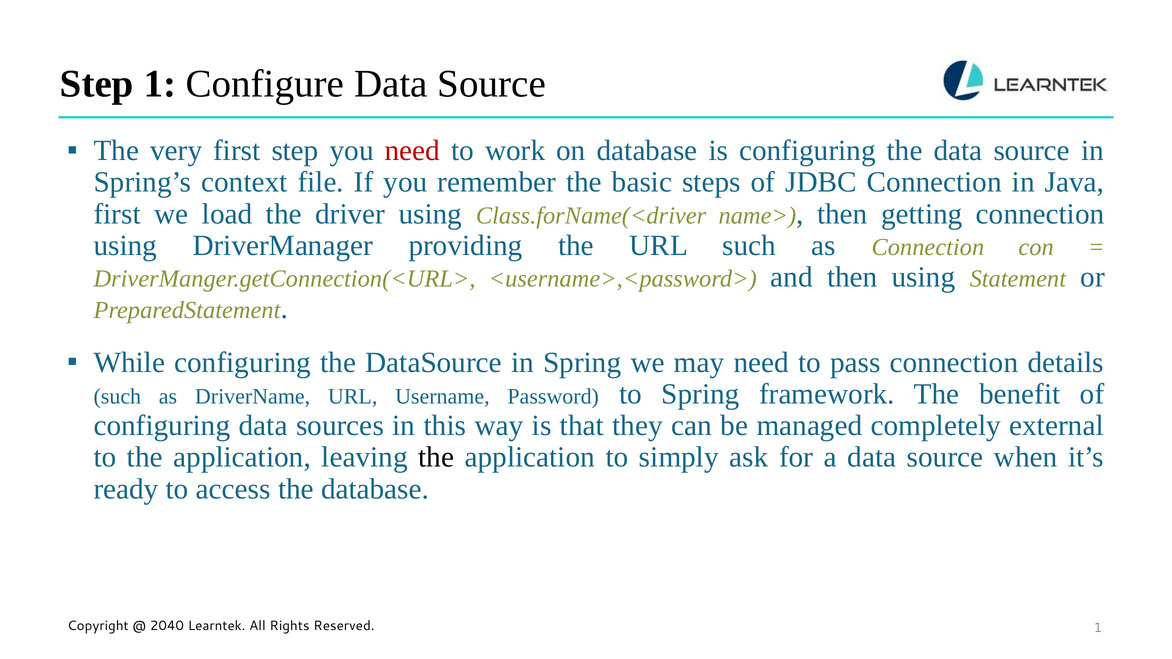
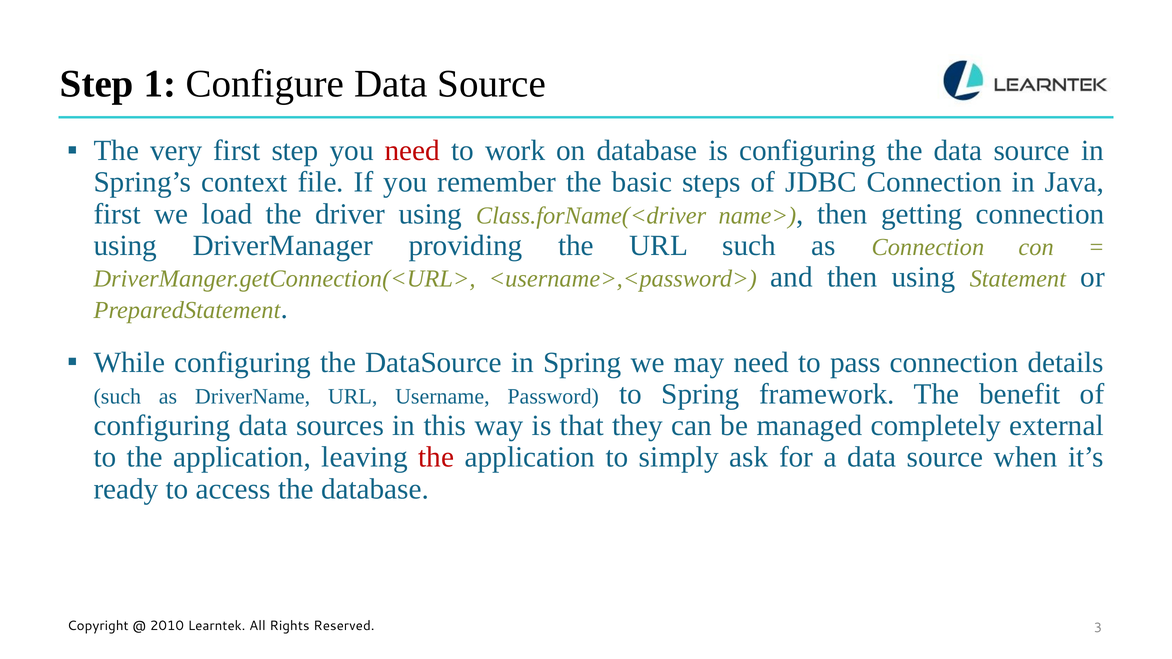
the at (436, 457) colour: black -> red
2040: 2040 -> 2010
Reserved 1: 1 -> 3
